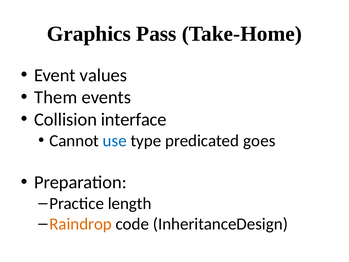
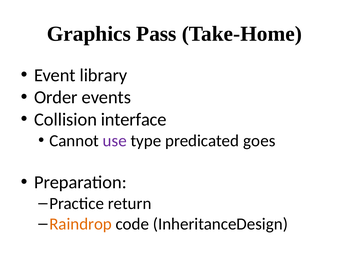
values: values -> library
Them: Them -> Order
use colour: blue -> purple
length: length -> return
